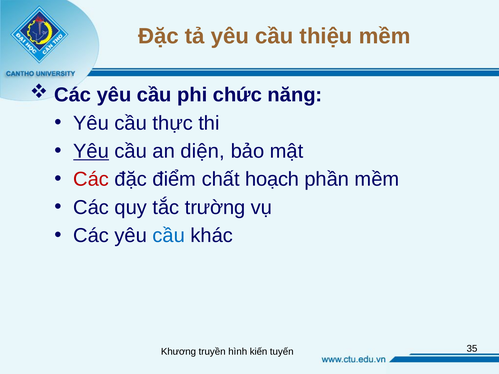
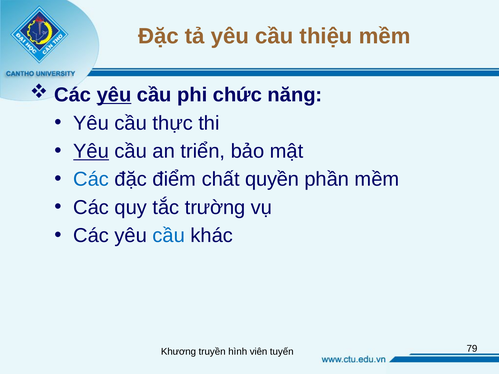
yêu at (114, 95) underline: none -> present
diện: diện -> triển
Các at (91, 179) colour: red -> blue
hoạch: hoạch -> quyền
kiến: kiến -> viên
35: 35 -> 79
